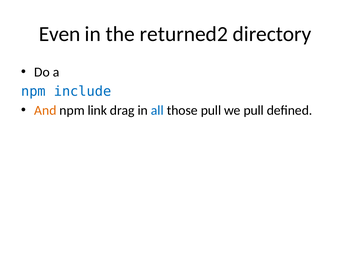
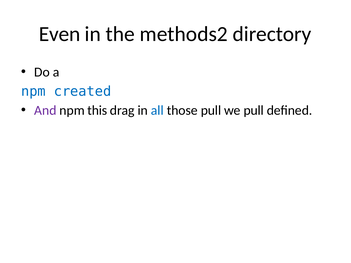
returned2: returned2 -> methods2
include: include -> created
And colour: orange -> purple
link: link -> this
